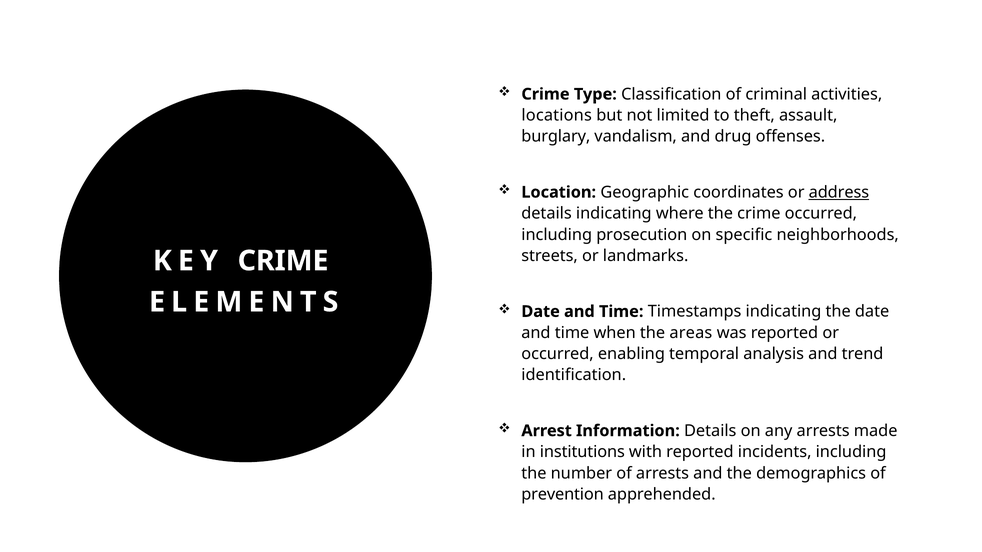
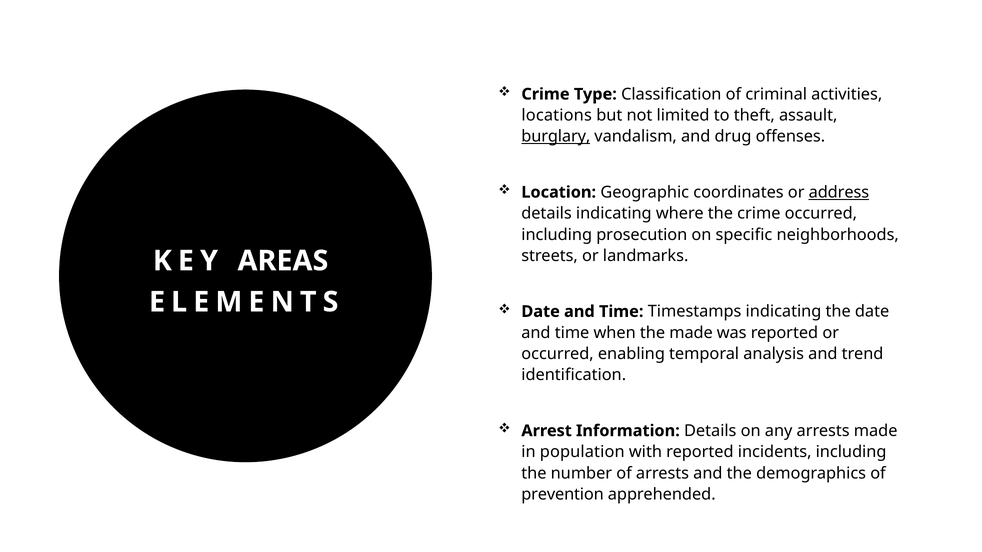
burglary underline: none -> present
KEY CRIME: CRIME -> AREAS
the areas: areas -> made
institutions: institutions -> population
